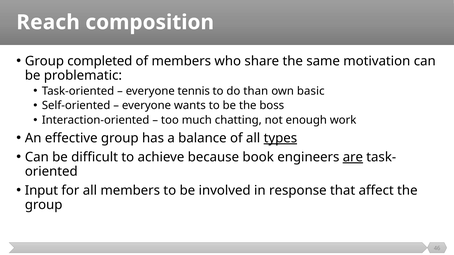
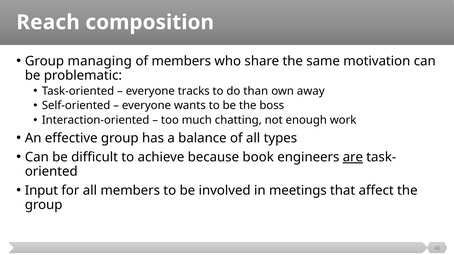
completed: completed -> managing
tennis: tennis -> tracks
basic: basic -> away
types underline: present -> none
response: response -> meetings
